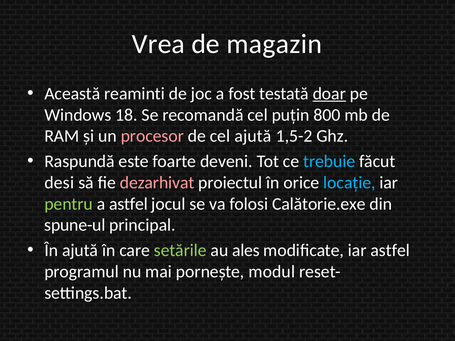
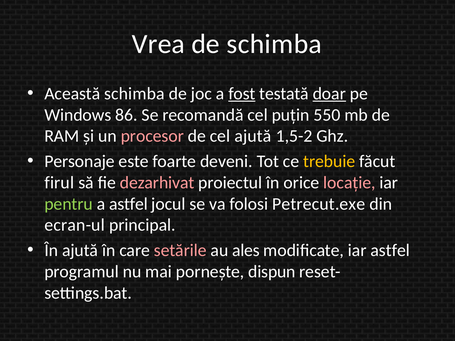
de magazin: magazin -> schimba
Această reaminti: reaminti -> schimba
fost underline: none -> present
18: 18 -> 86
800: 800 -> 550
Raspundă: Raspundă -> Personaje
trebuie colour: light blue -> yellow
desi: desi -> firul
locație colour: light blue -> pink
Calătorie.exe: Calătorie.exe -> Petrecut.exe
spune-ul: spune-ul -> ecran-ul
setările colour: light green -> pink
modul: modul -> dispun
